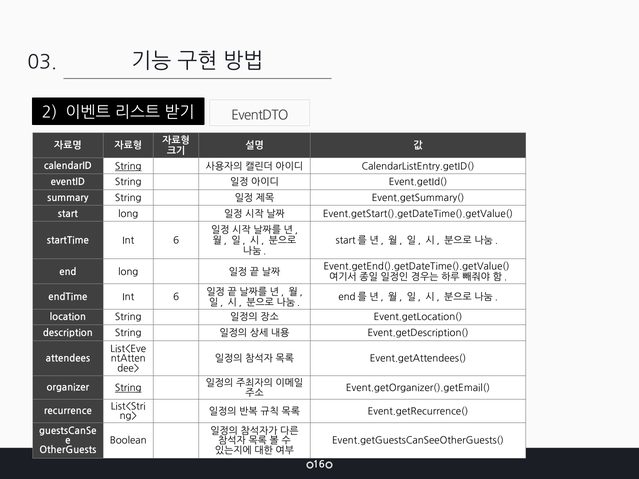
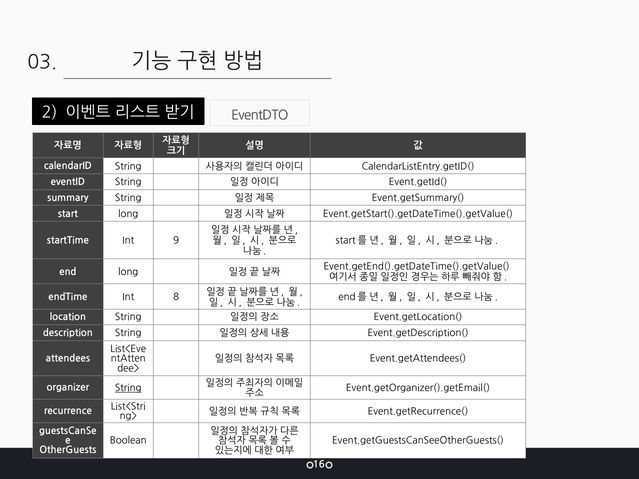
String at (128, 166) underline: present -> none
startTime Int 6: 6 -> 9
endTime Int 6: 6 -> 8
